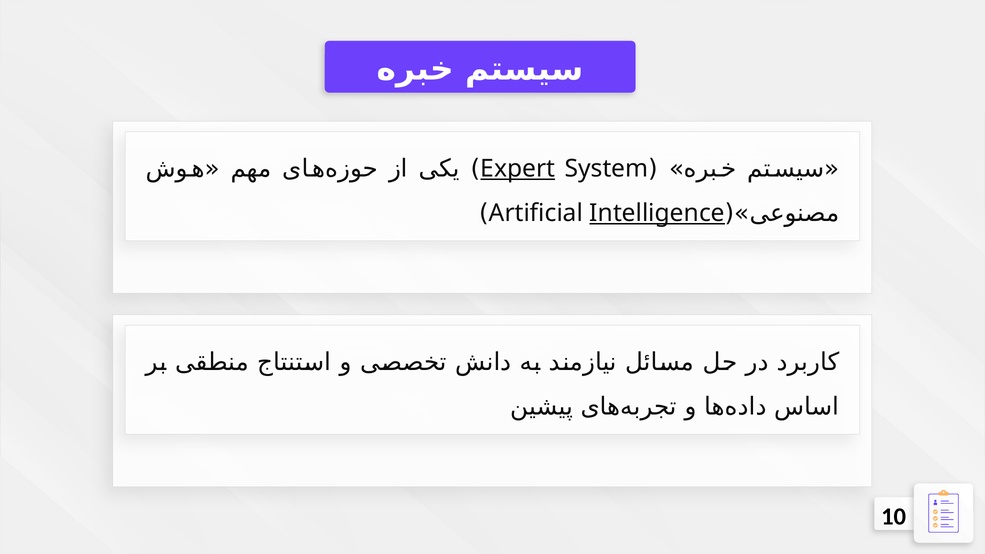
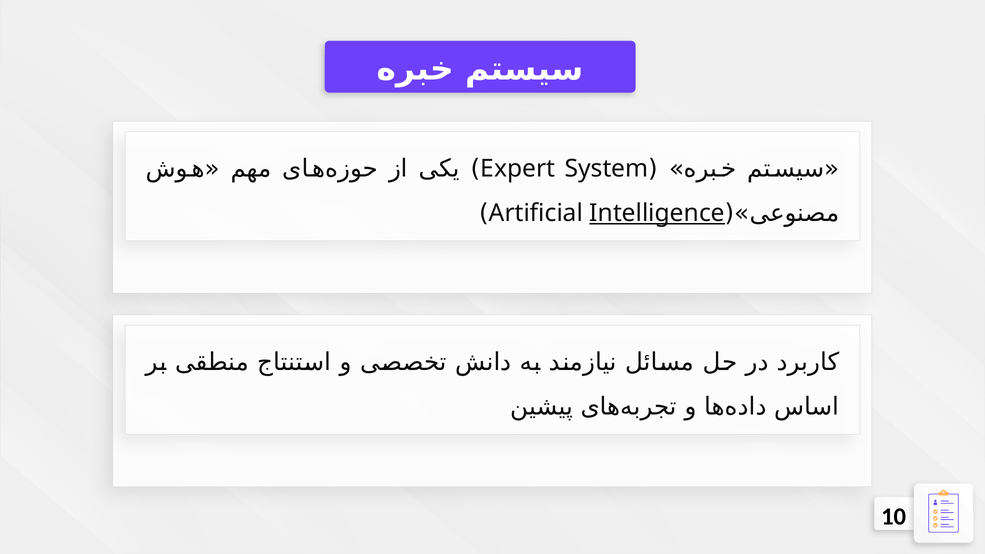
Expert underline: present -> none
